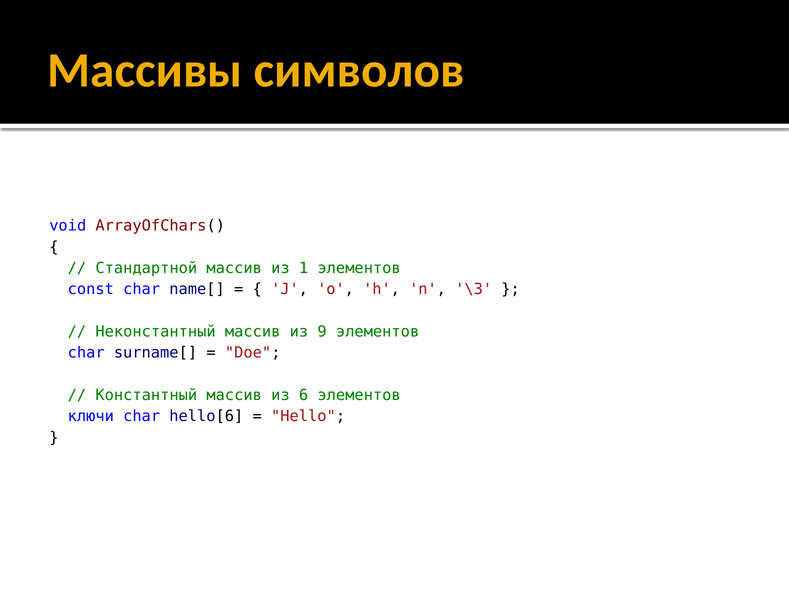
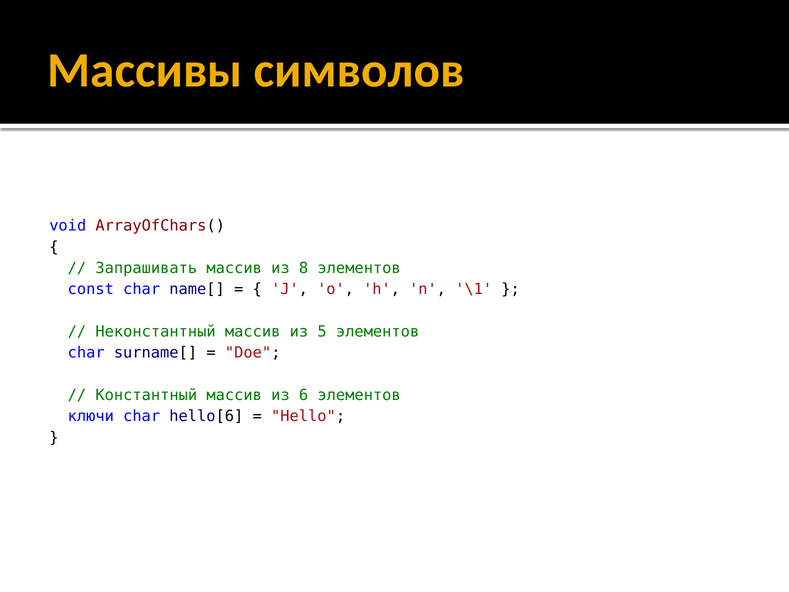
Стандартной: Стандартной -> Запрашивать
1: 1 -> 8
\3: \3 -> \1
9: 9 -> 5
